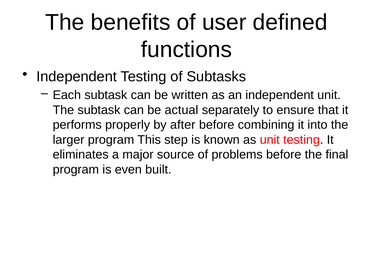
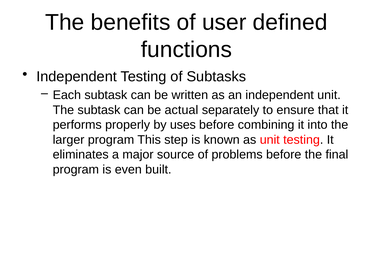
after: after -> uses
